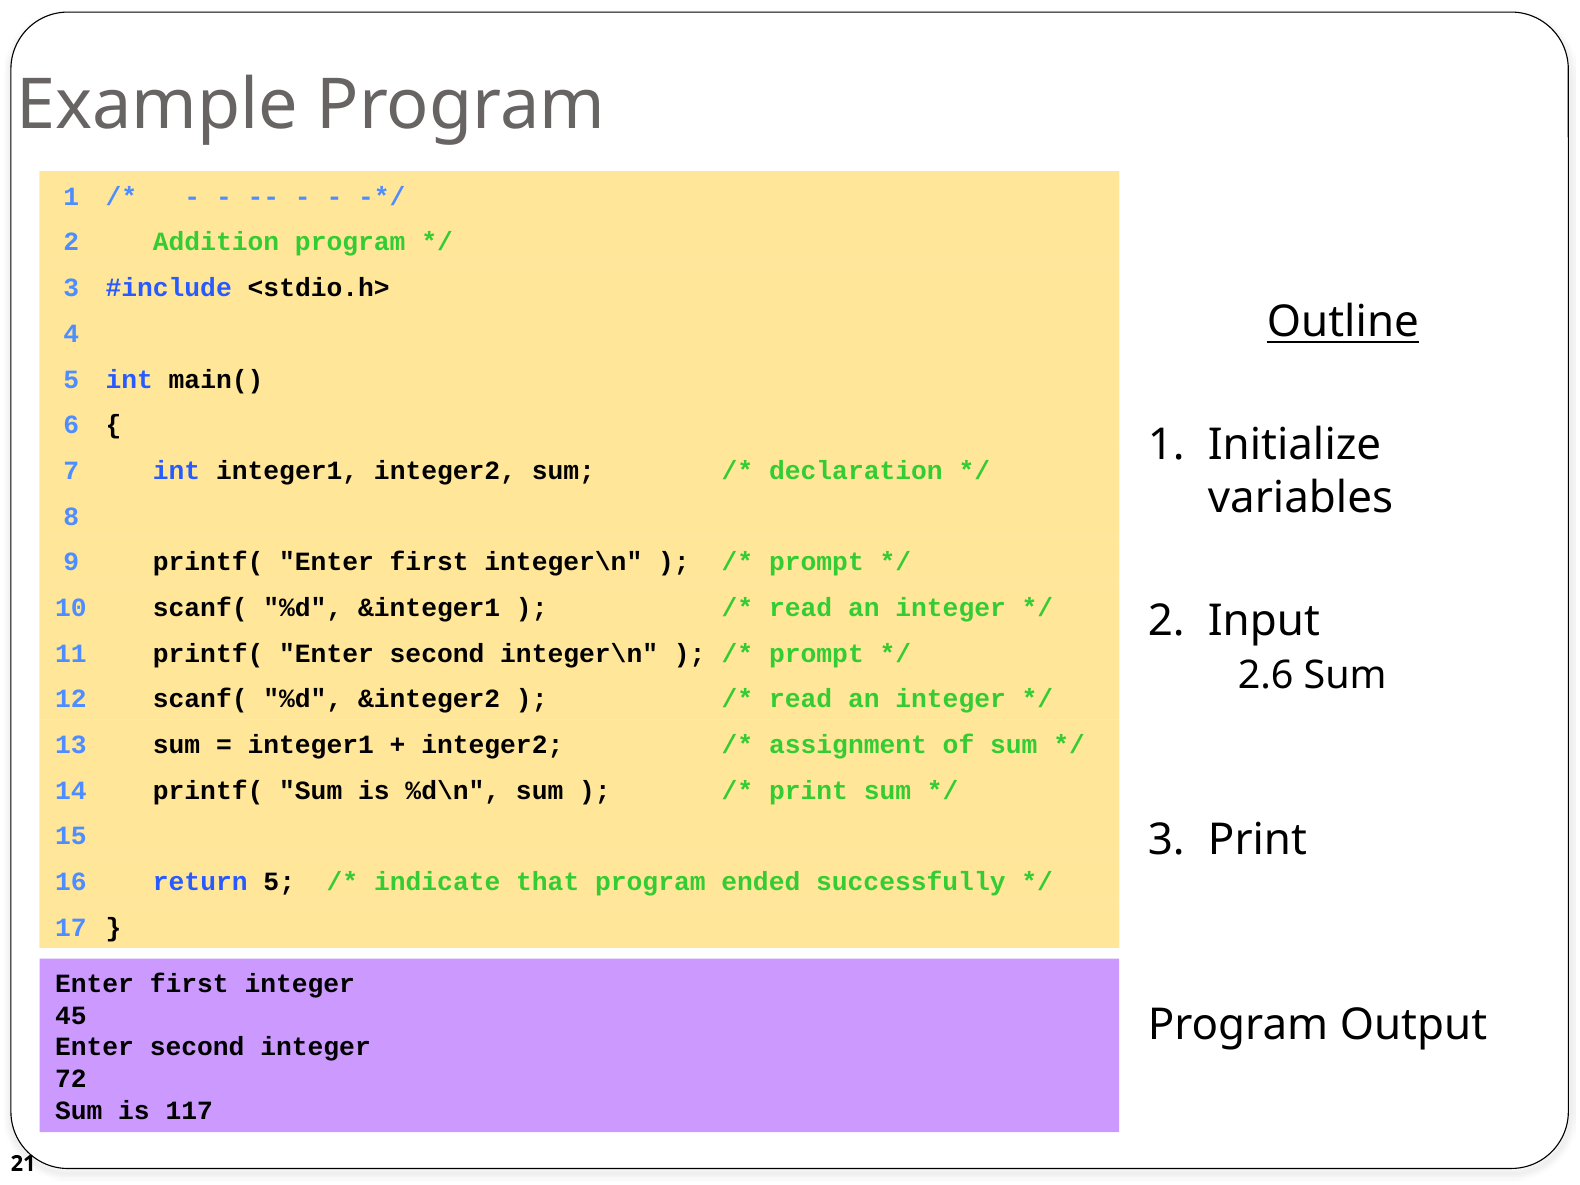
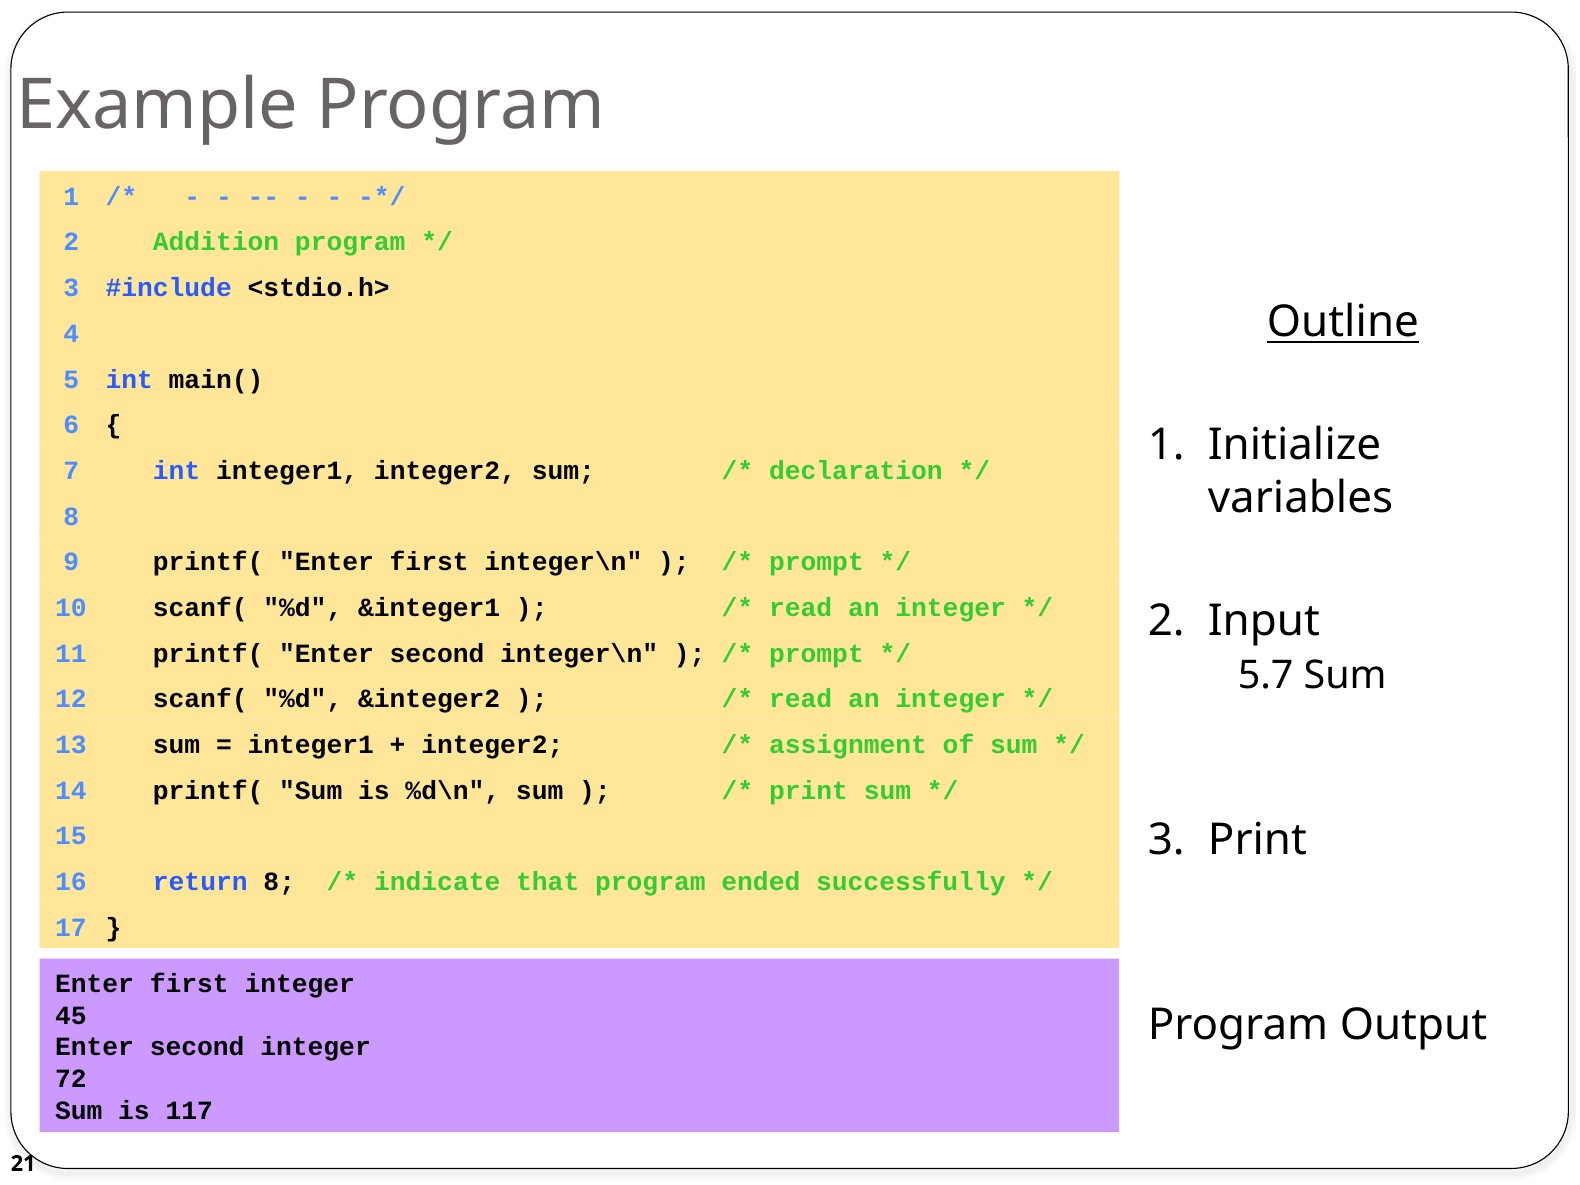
2.6: 2.6 -> 5.7
return 5: 5 -> 8
